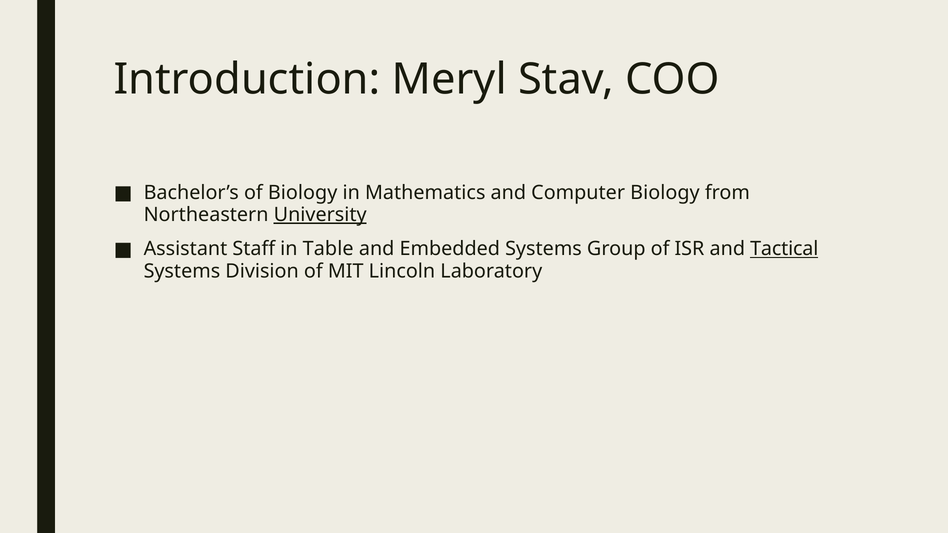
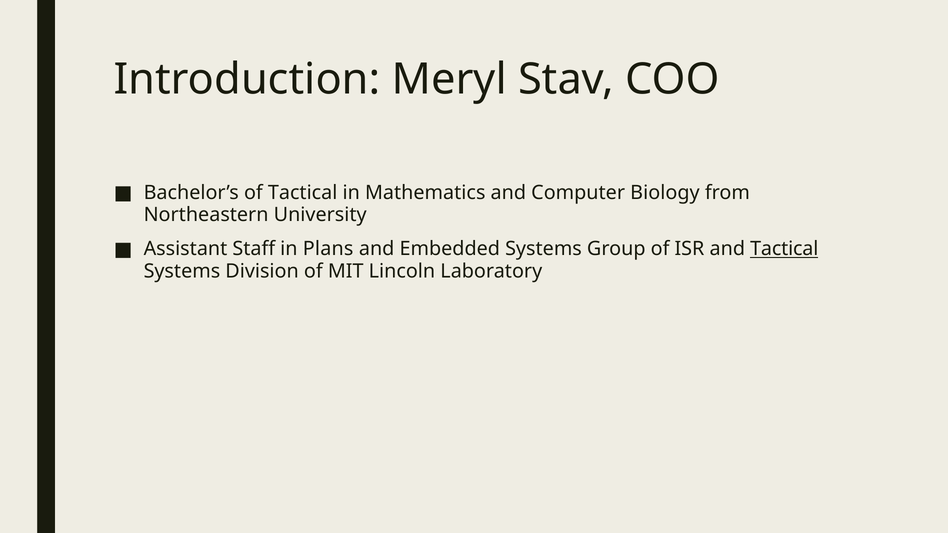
of Biology: Biology -> Tactical
University underline: present -> none
Table: Table -> Plans
